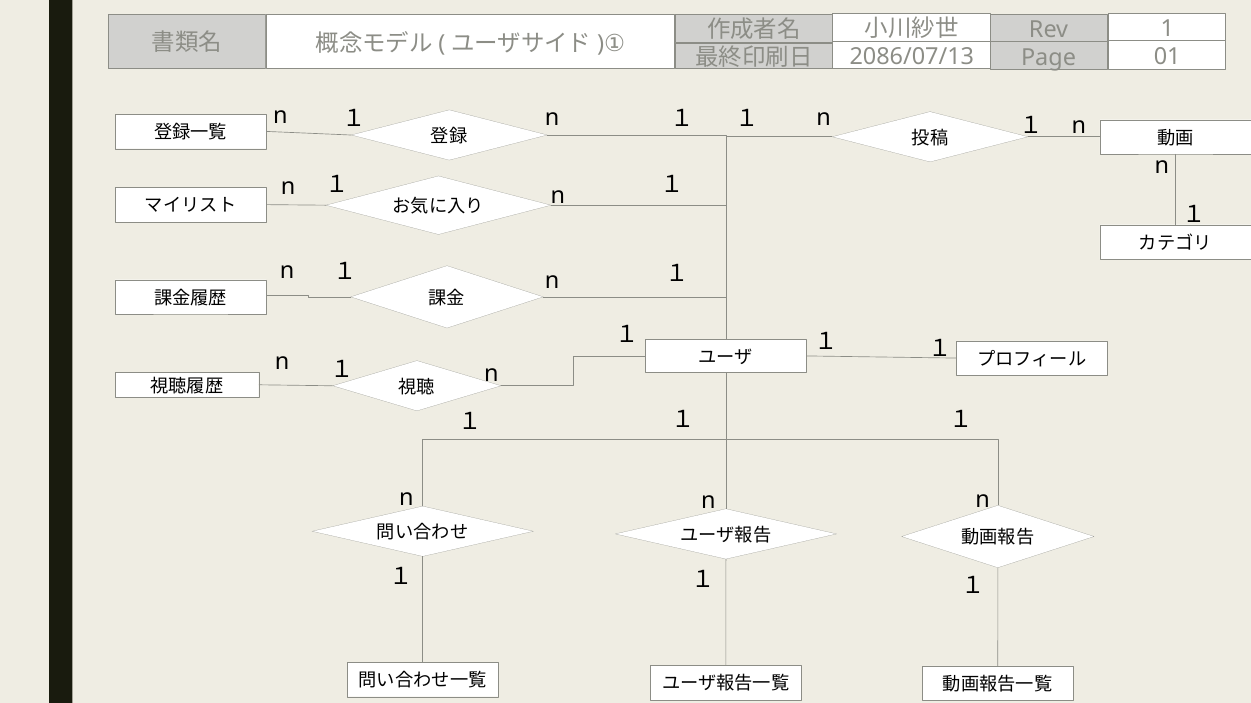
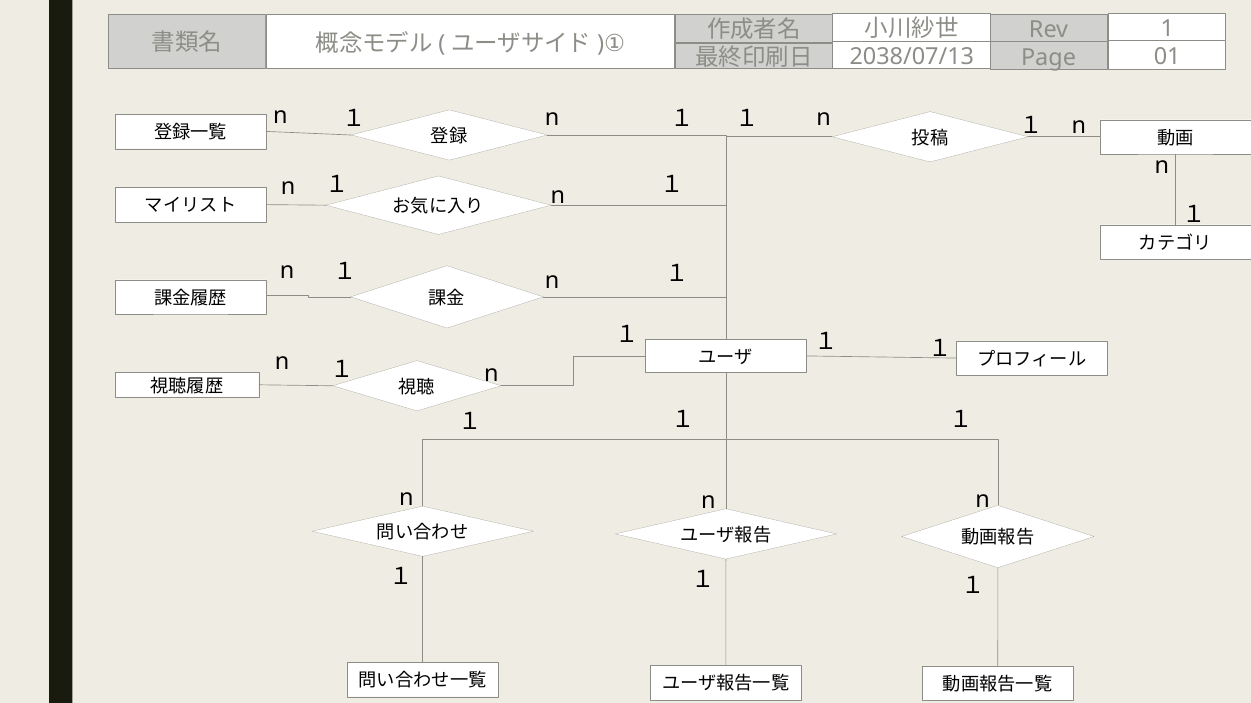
2086/07/13: 2086/07/13 -> 2038/07/13
